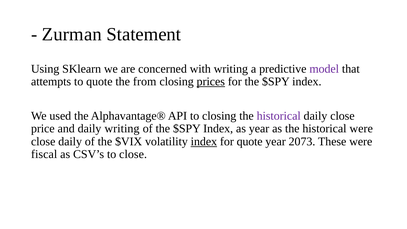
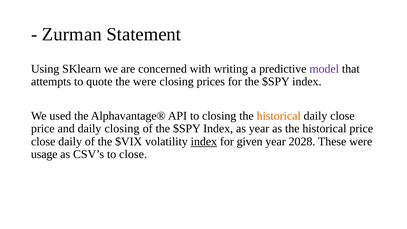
the from: from -> were
prices underline: present -> none
historical at (279, 116) colour: purple -> orange
daily writing: writing -> closing
historical were: were -> price
for quote: quote -> given
2073: 2073 -> 2028
fiscal: fiscal -> usage
